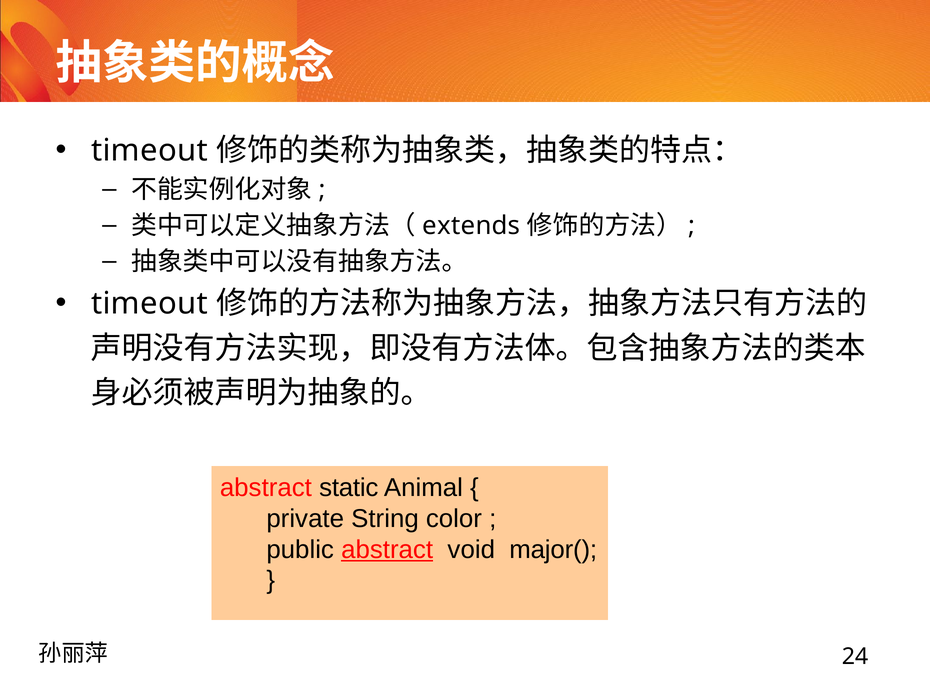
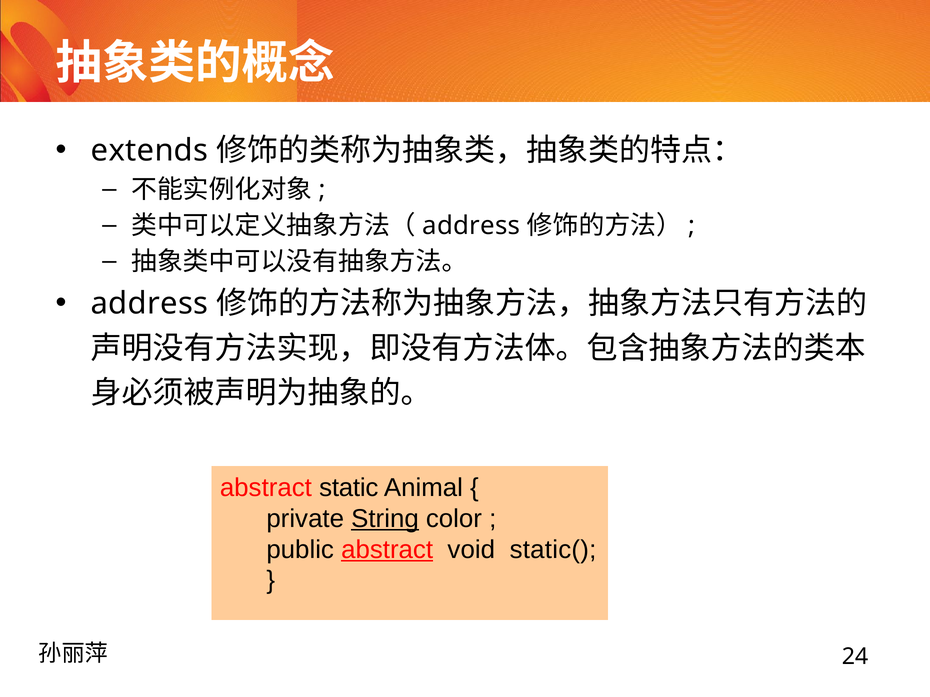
timeout at (149, 151): timeout -> extends
extends at (471, 226): extends -> address
timeout at (149, 304): timeout -> address
String underline: none -> present
major(: major( -> static(
